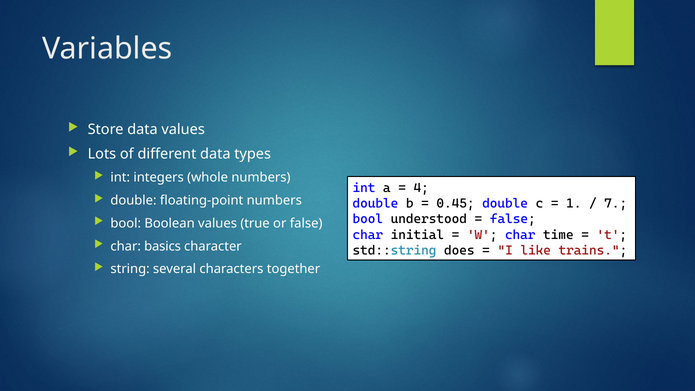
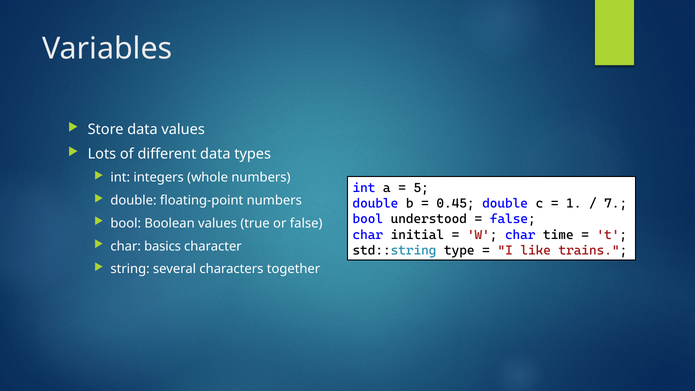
4: 4 -> 5
does: does -> type
